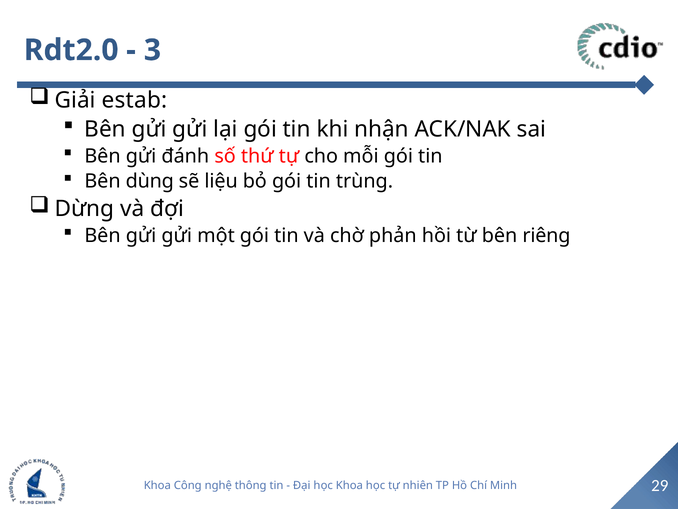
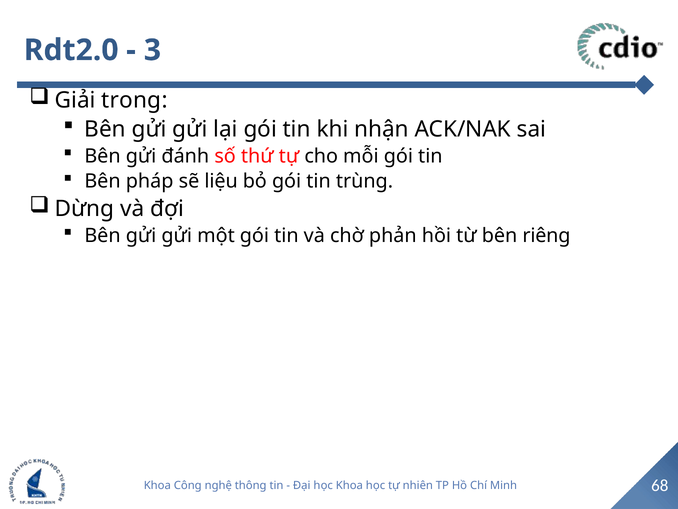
estab: estab -> trong
dùng: dùng -> pháp
29: 29 -> 68
